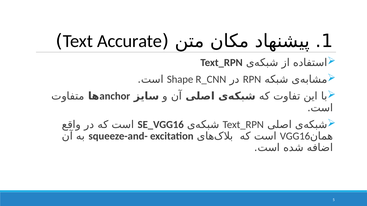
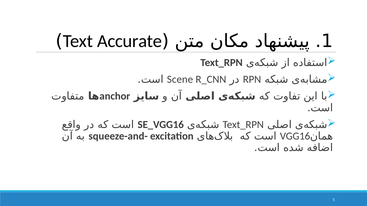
Shape: Shape -> Scene
